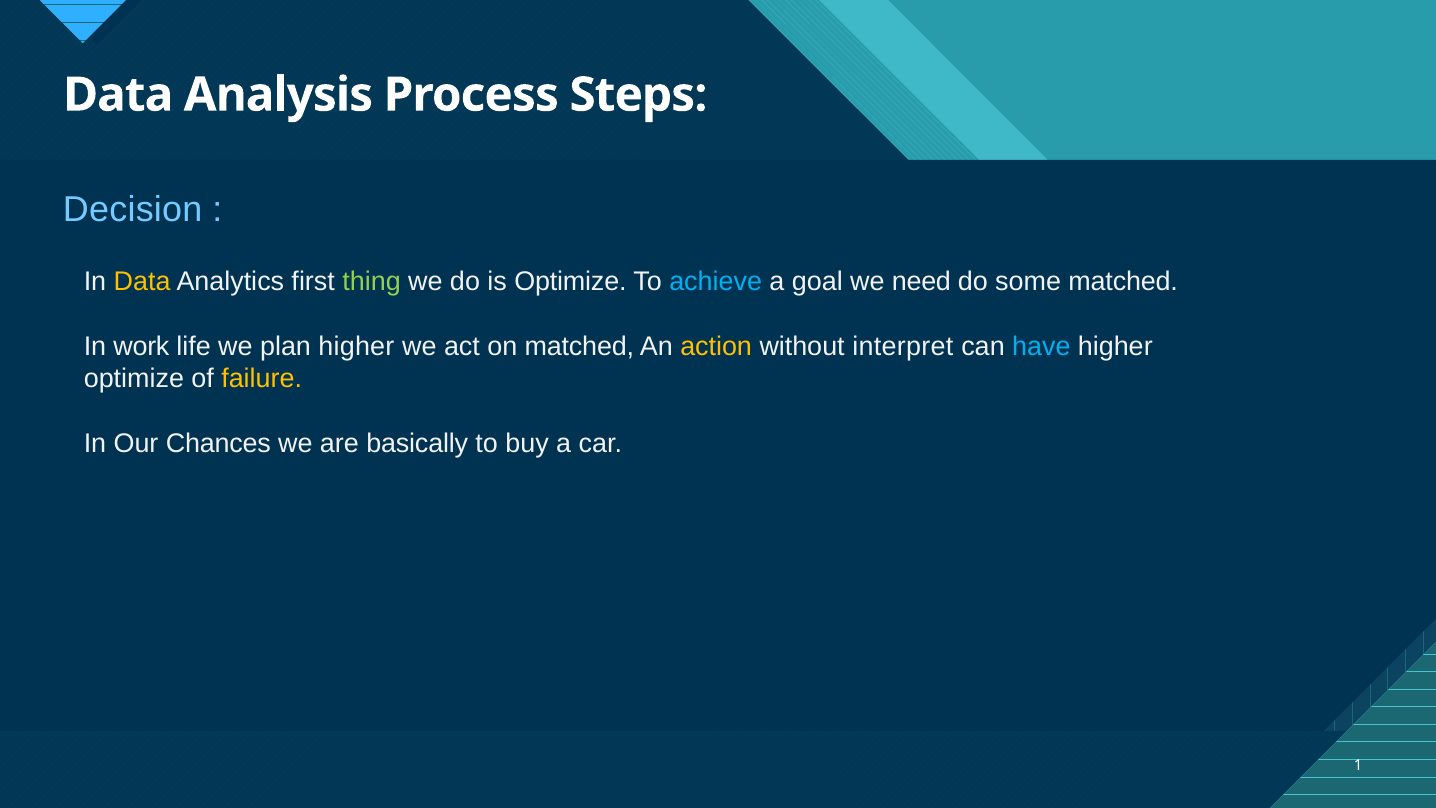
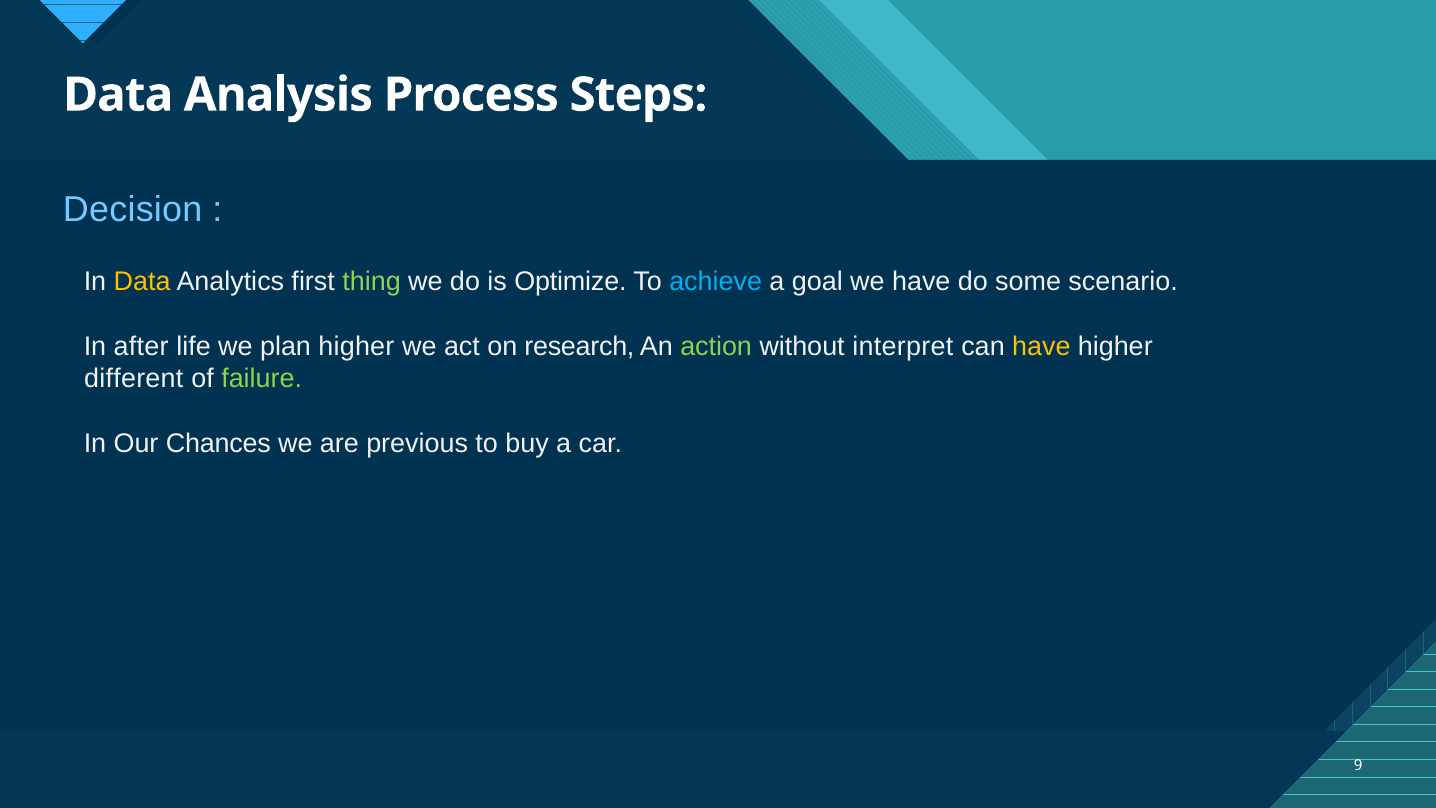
we need: need -> have
some matched: matched -> scenario
work: work -> after
on matched: matched -> research
action colour: yellow -> light green
have at (1041, 346) colour: light blue -> yellow
optimize at (134, 379): optimize -> different
failure colour: yellow -> light green
basically: basically -> previous
1: 1 -> 9
